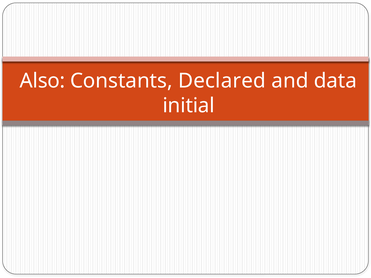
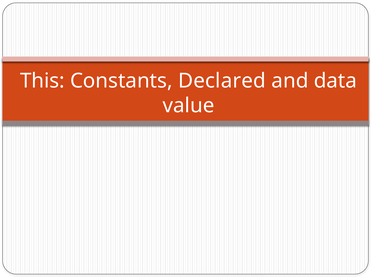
Also: Also -> This
initial: initial -> value
